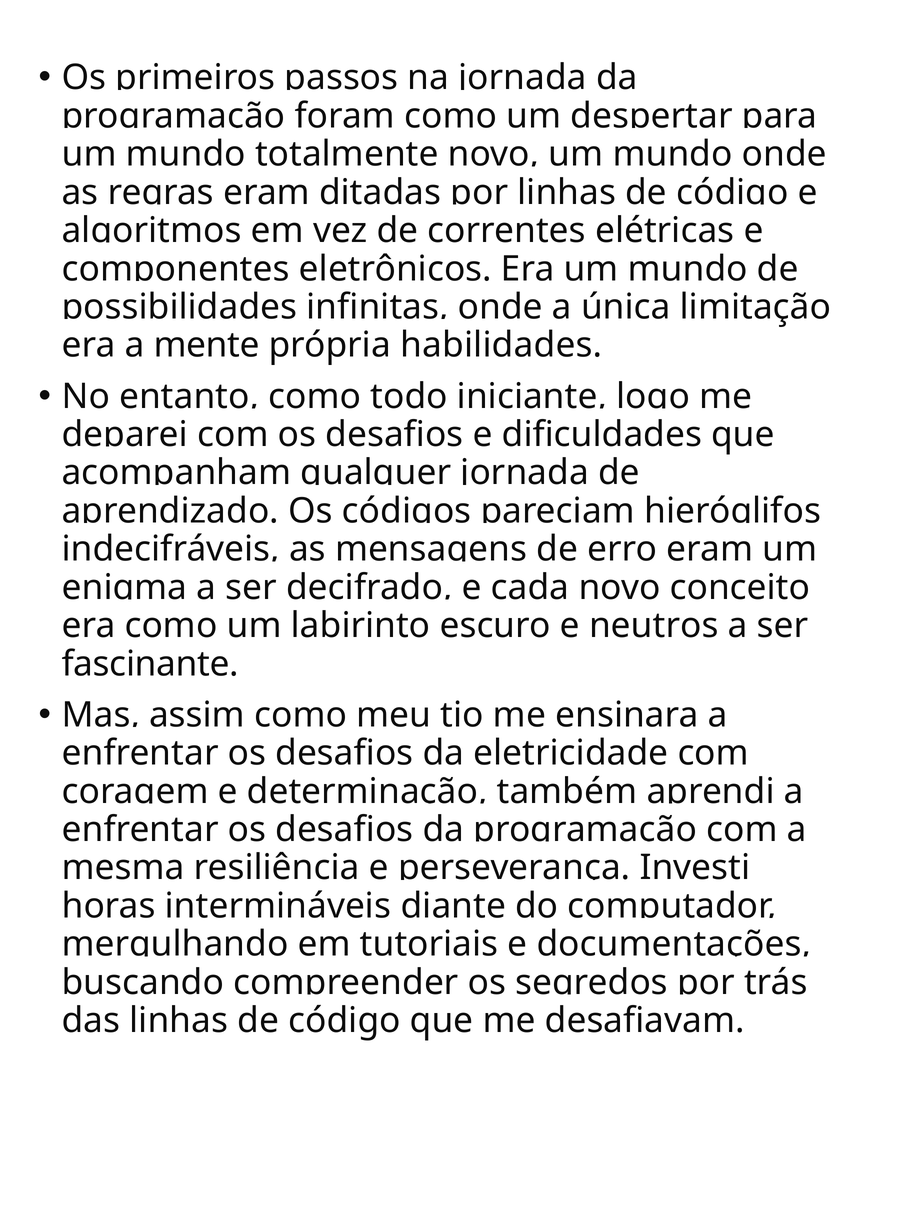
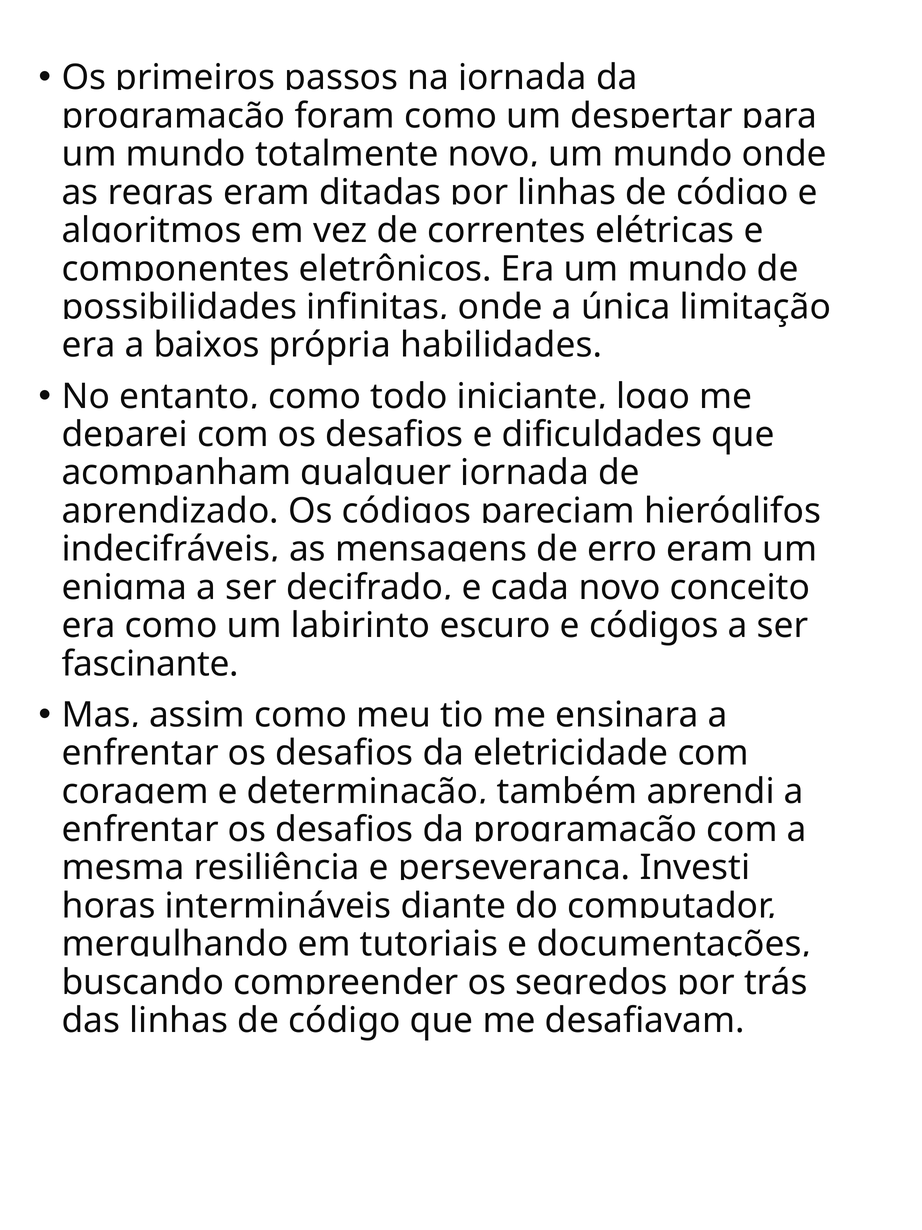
mente: mente -> baixos
e neutros: neutros -> códigos
